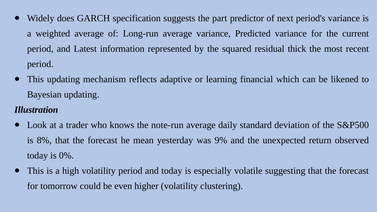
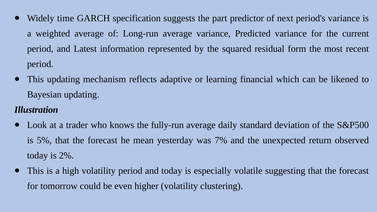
does: does -> time
thick: thick -> form
note-run: note-run -> fully-run
8%: 8% -> 5%
9%: 9% -> 7%
0%: 0% -> 2%
